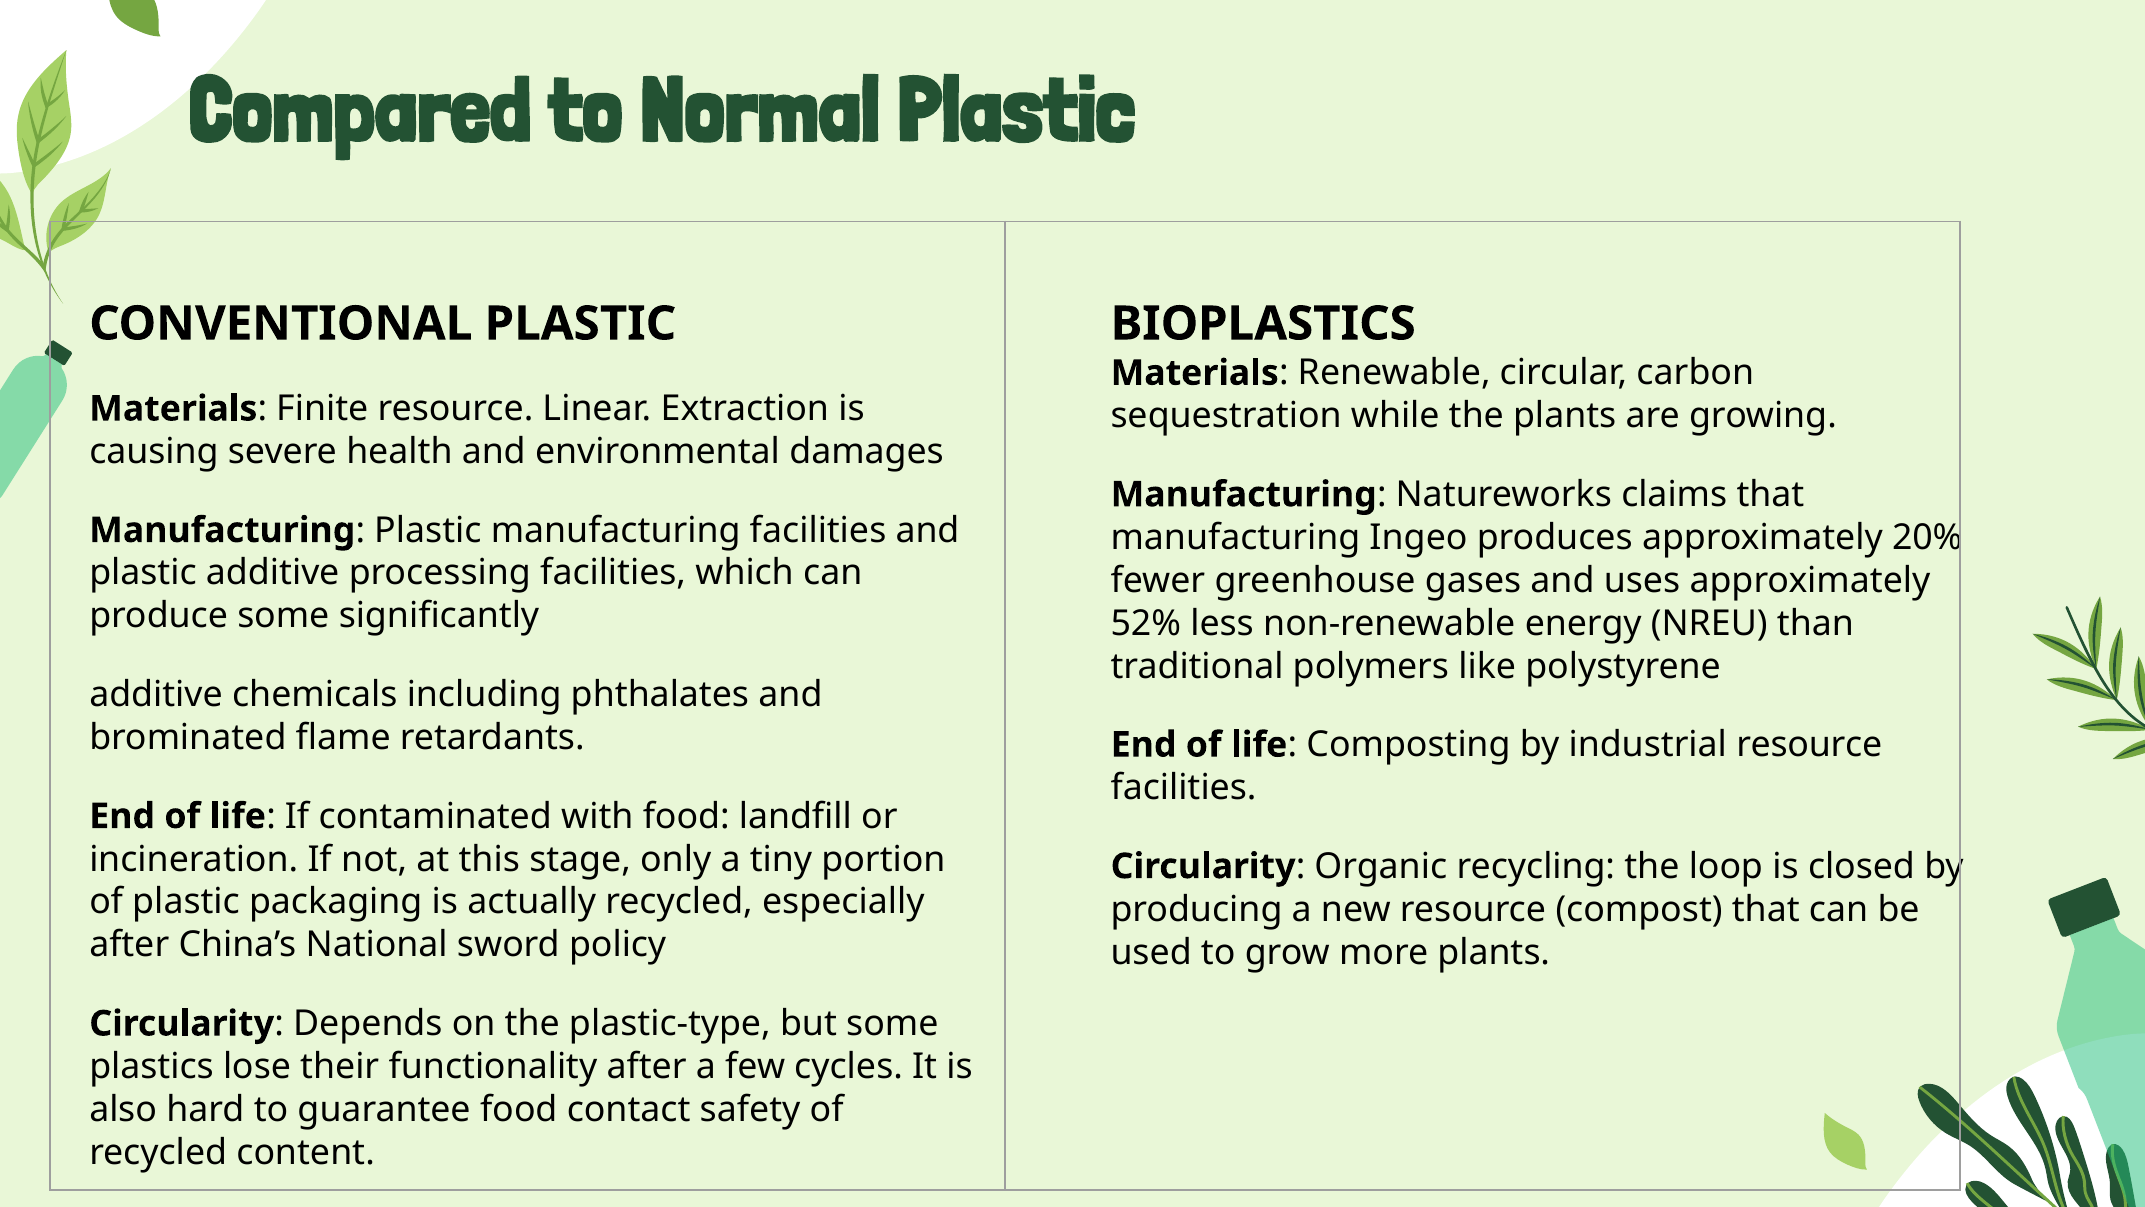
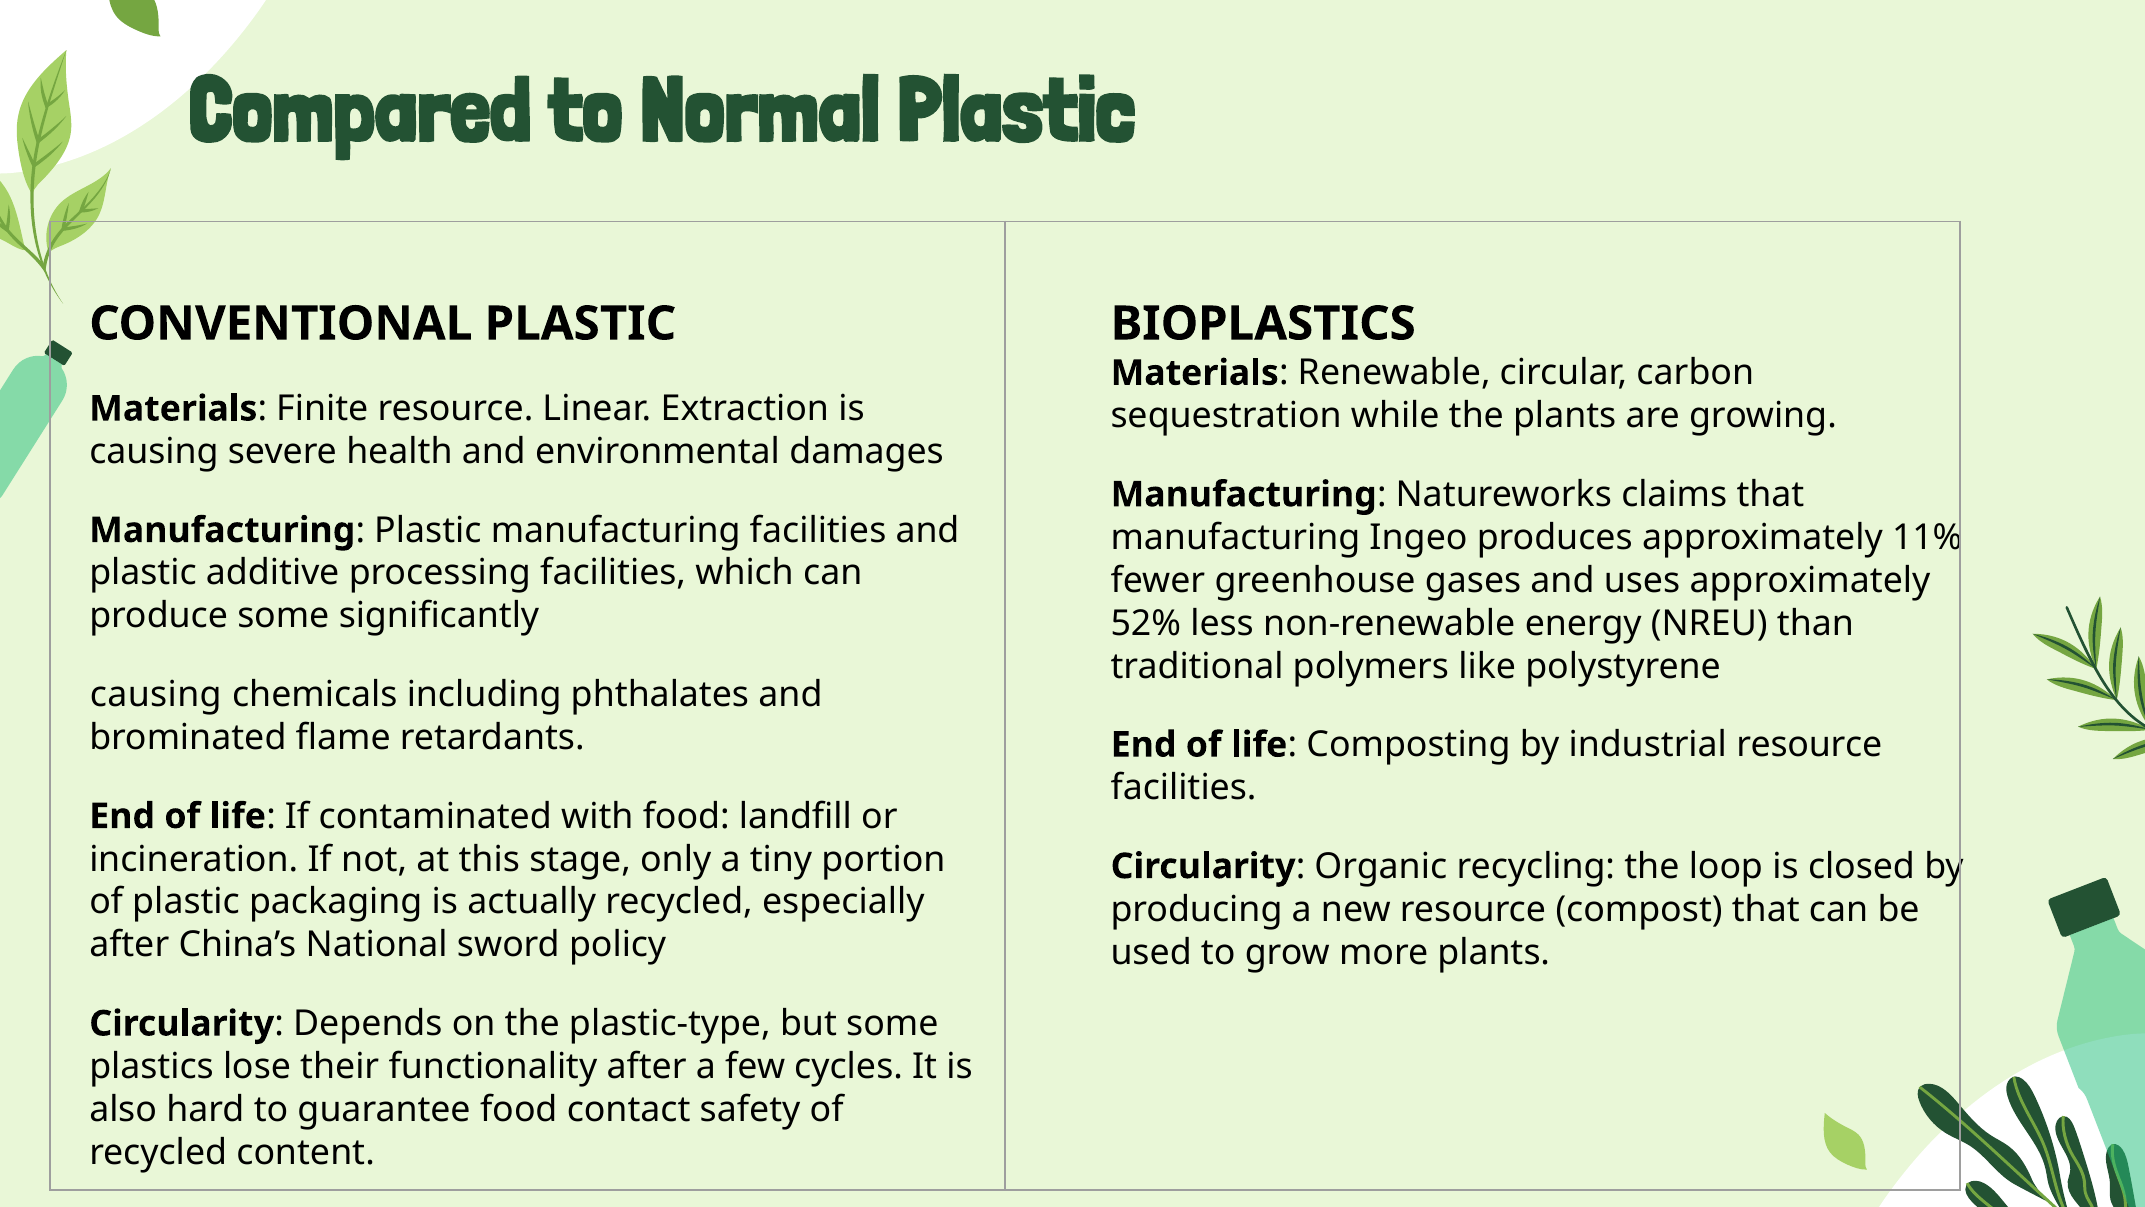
20%: 20% -> 11%
additive at (156, 695): additive -> causing
